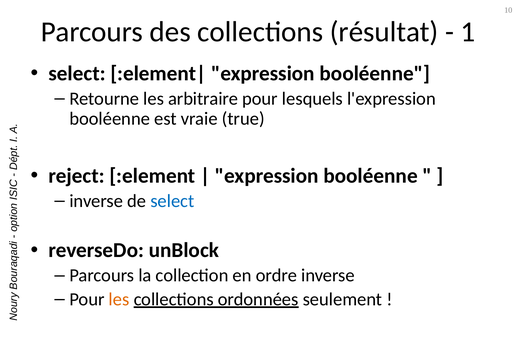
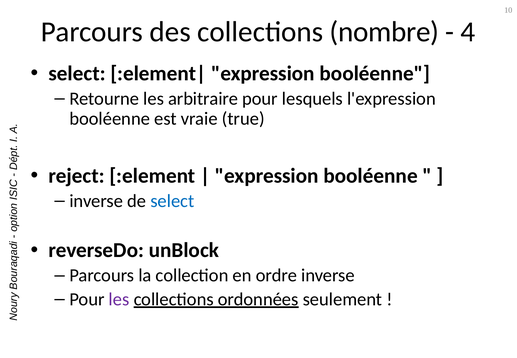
résultat: résultat -> nombre
1: 1 -> 4
les at (119, 299) colour: orange -> purple
